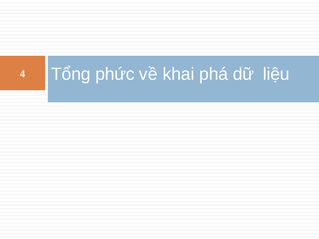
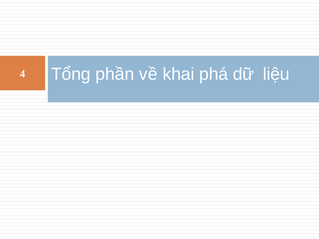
phức: phức -> phần
